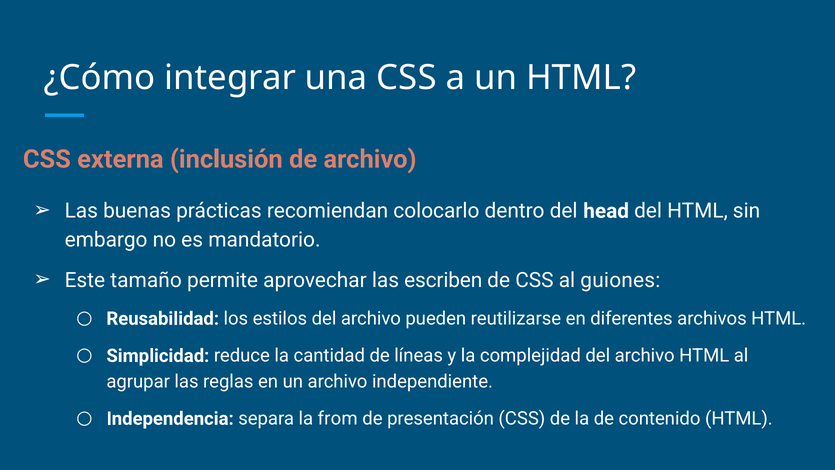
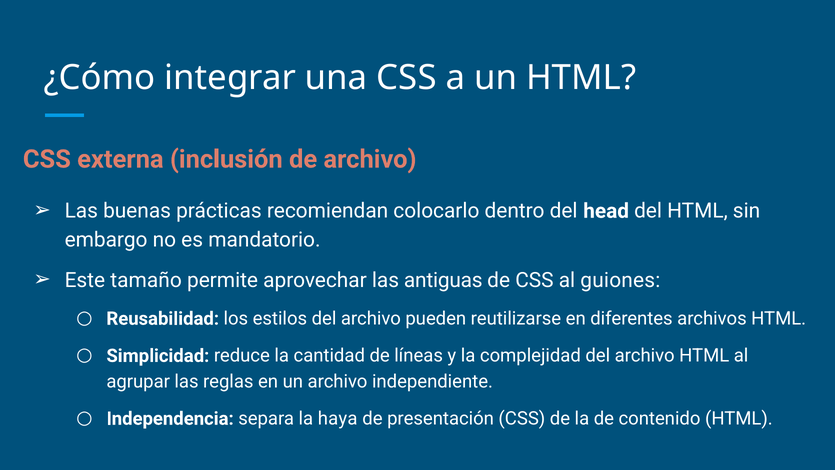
escriben: escriben -> antiguas
from: from -> haya
